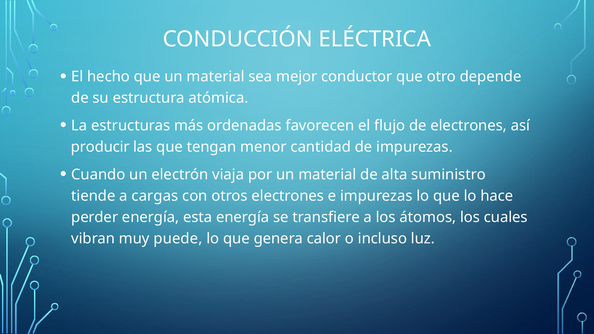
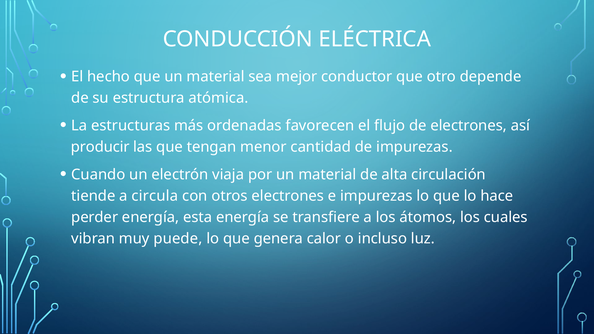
suministro: suministro -> circulación
cargas: cargas -> circula
